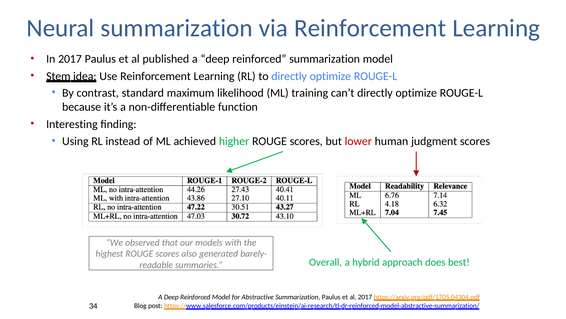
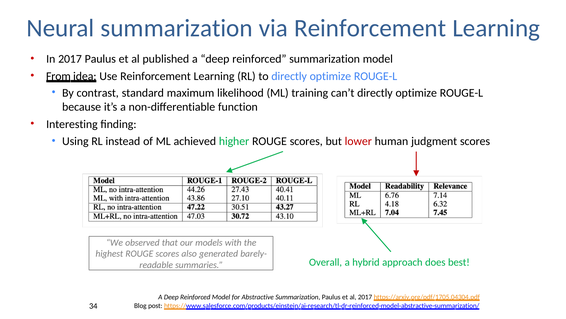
Stem: Stem -> From
